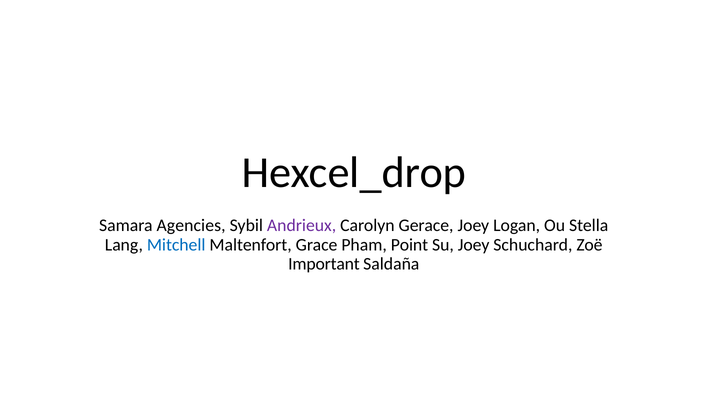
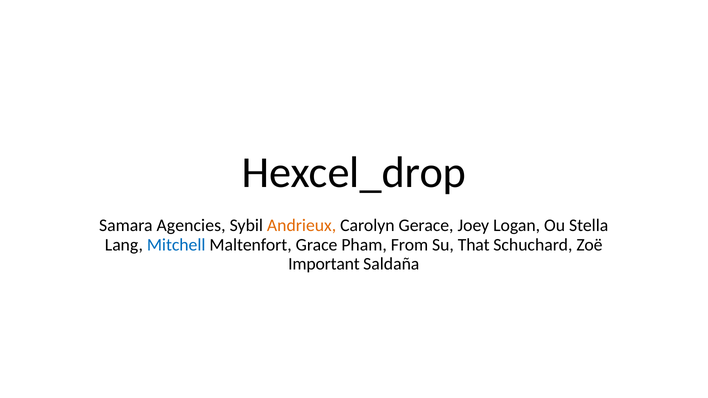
Andrieux colour: purple -> orange
Point: Point -> From
Su Joey: Joey -> That
